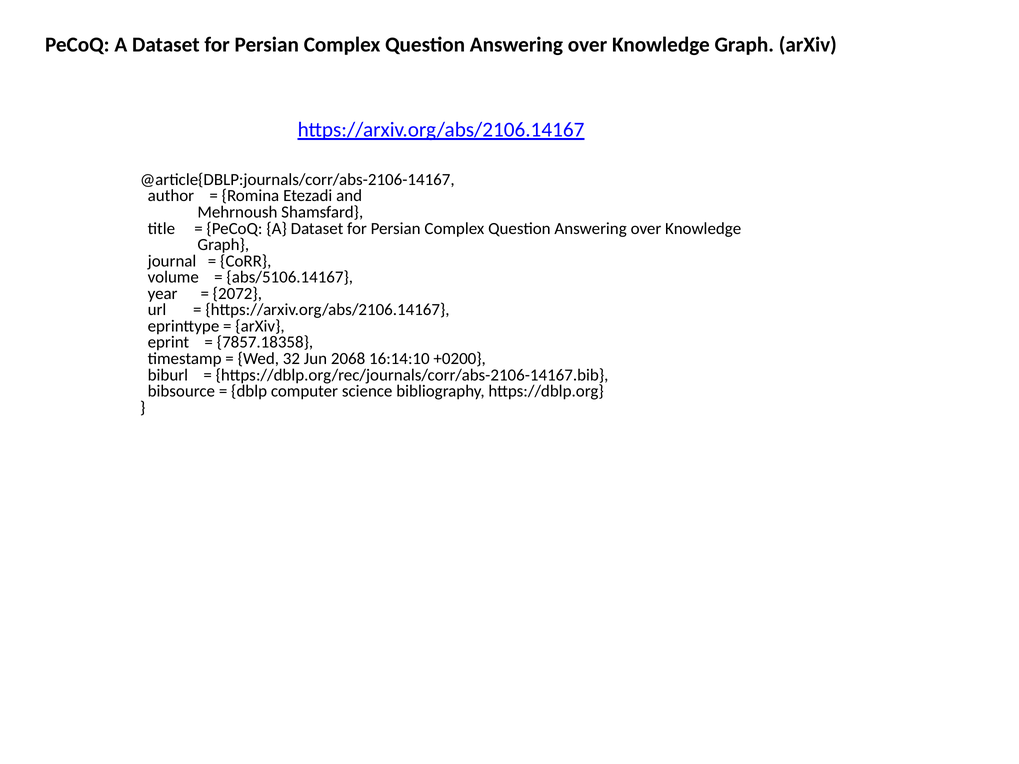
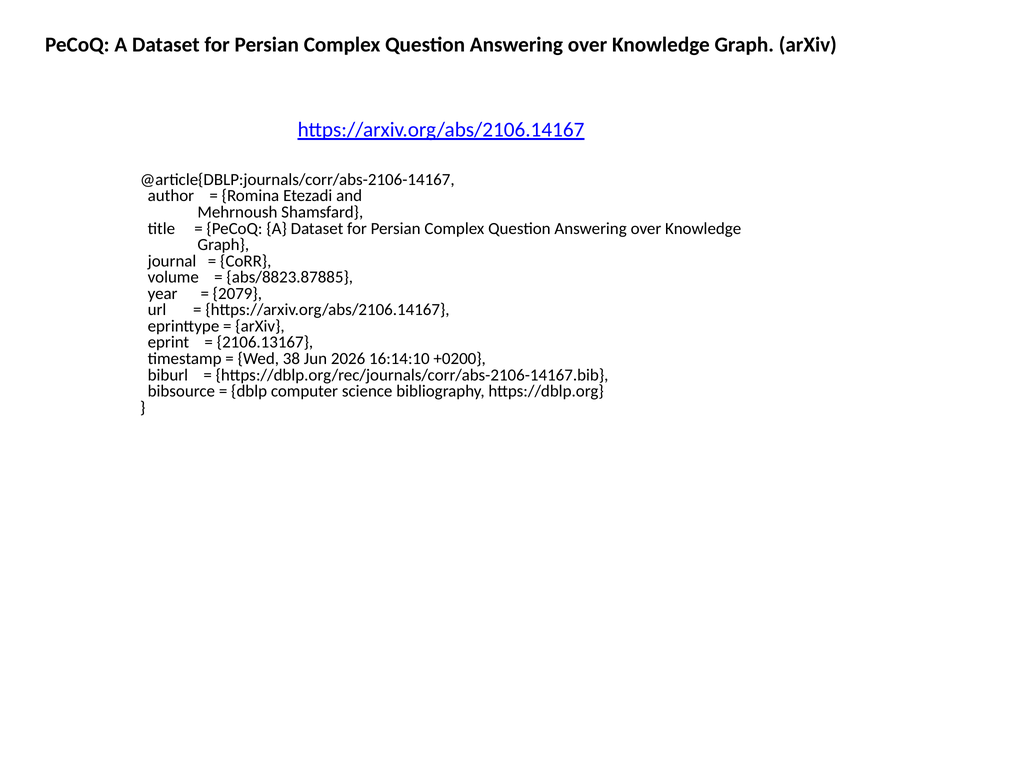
abs/5106.14167: abs/5106.14167 -> abs/8823.87885
2072: 2072 -> 2079
7857.18358: 7857.18358 -> 2106.13167
32: 32 -> 38
2068: 2068 -> 2026
